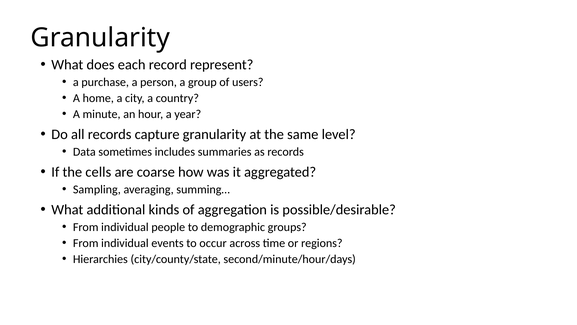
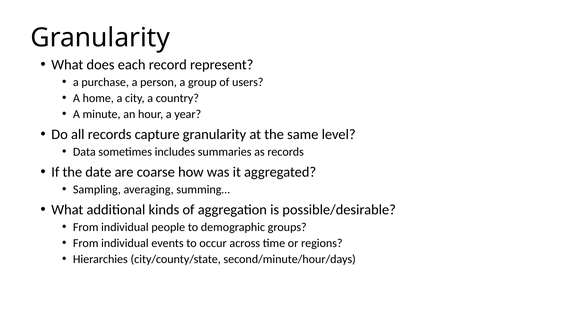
cells: cells -> date
